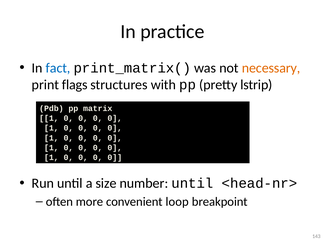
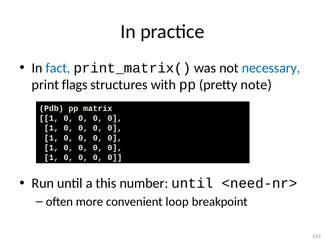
necessary colour: orange -> blue
lstrip: lstrip -> note
size: size -> this
<head-nr>: <head-nr> -> <need-nr>
